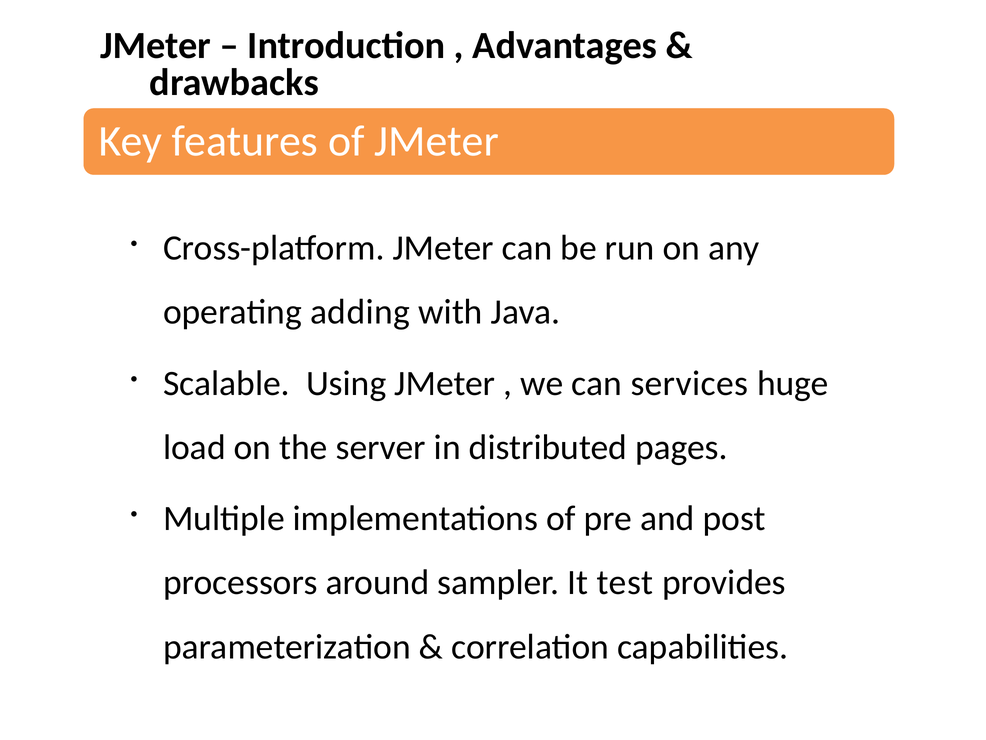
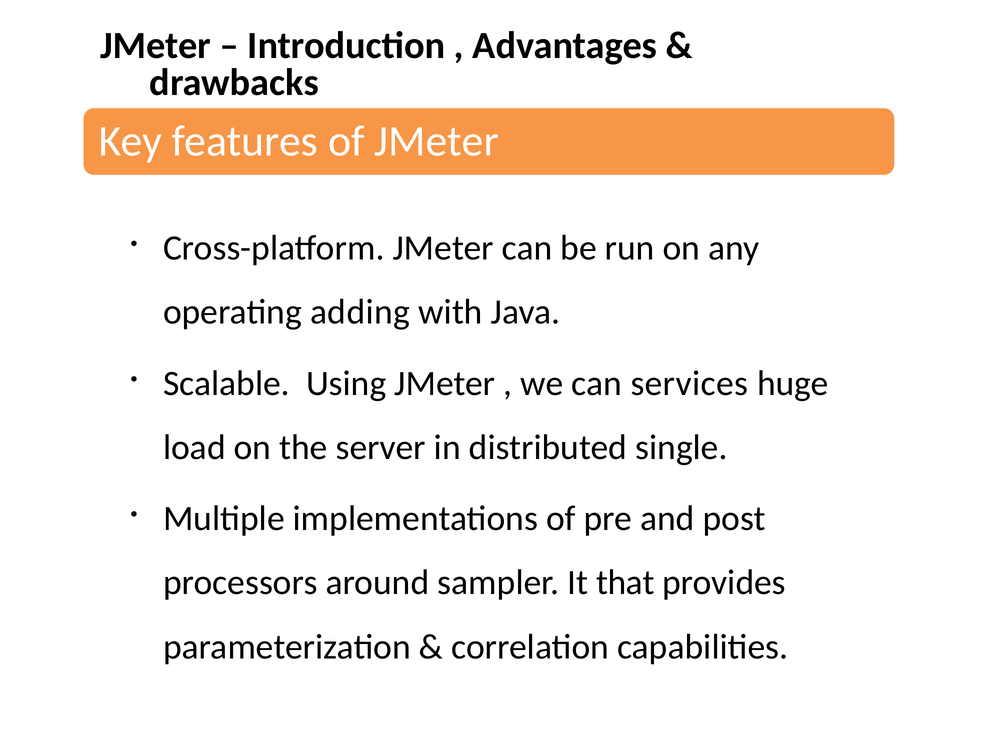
pages: pages -> single
test: test -> that
